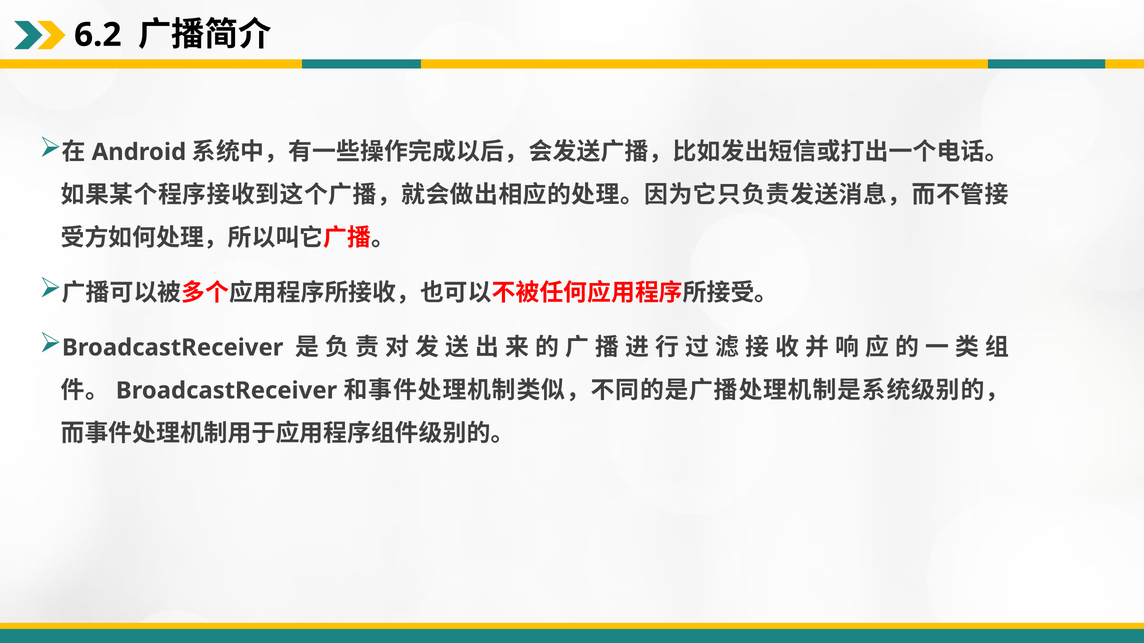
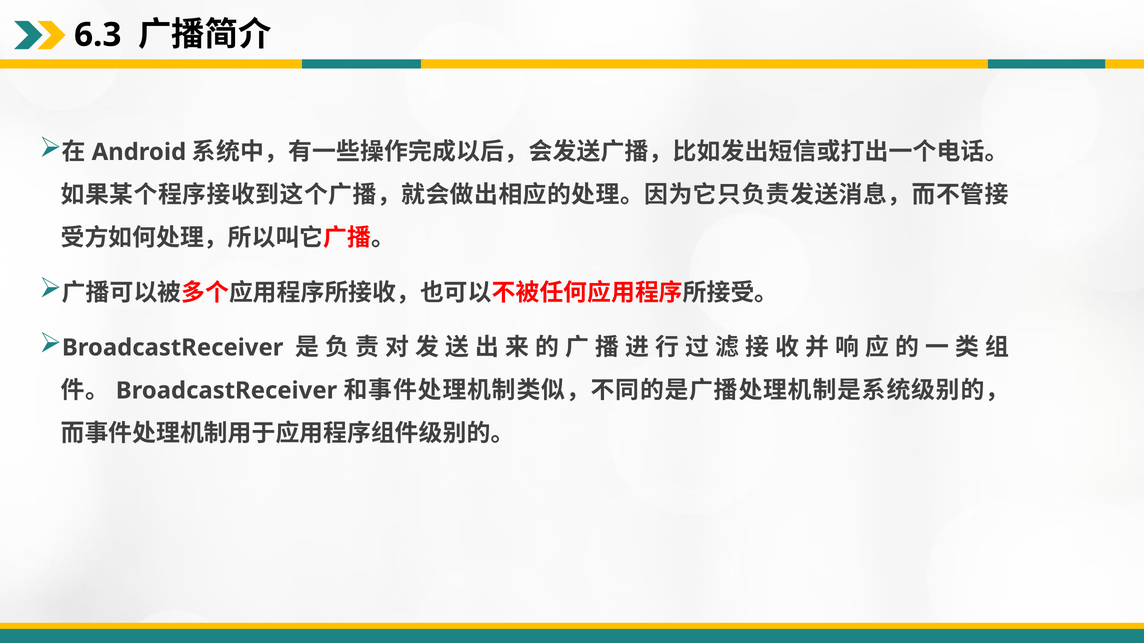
6.2: 6.2 -> 6.3
